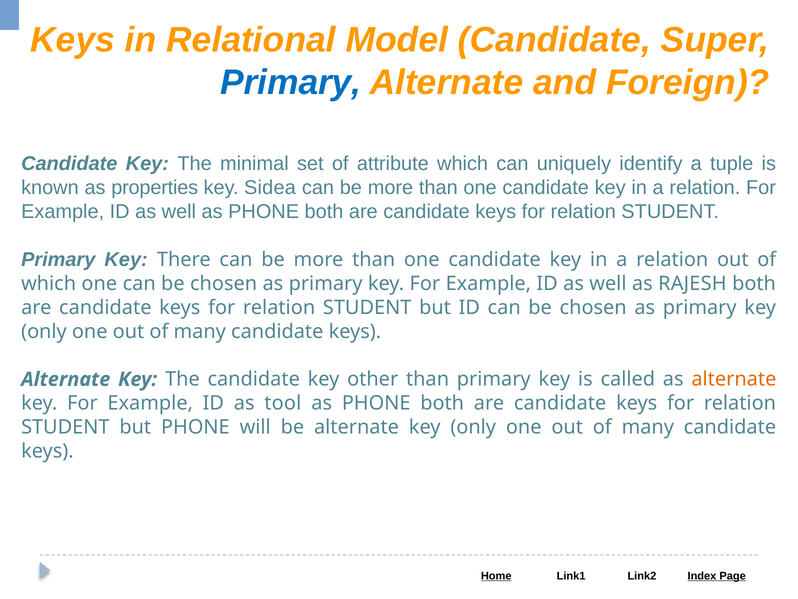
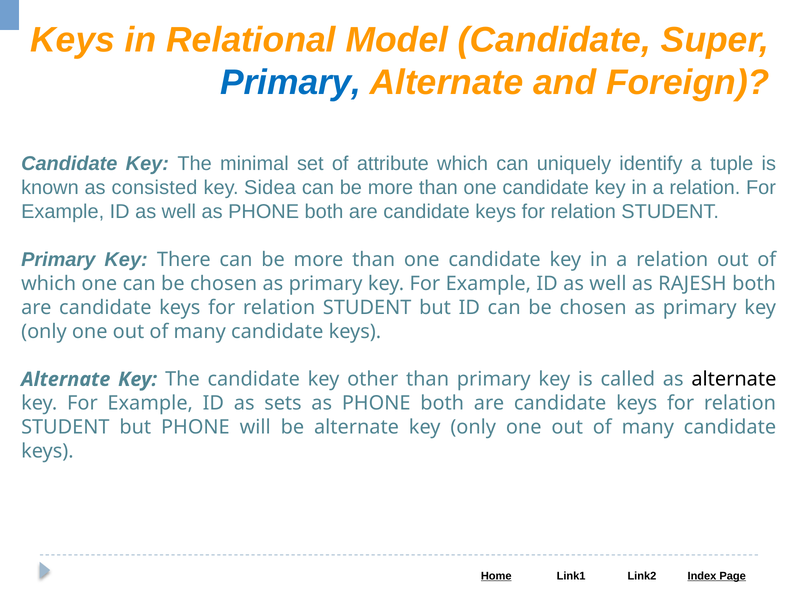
properties: properties -> consisted
alternate at (734, 379) colour: orange -> black
tool: tool -> sets
